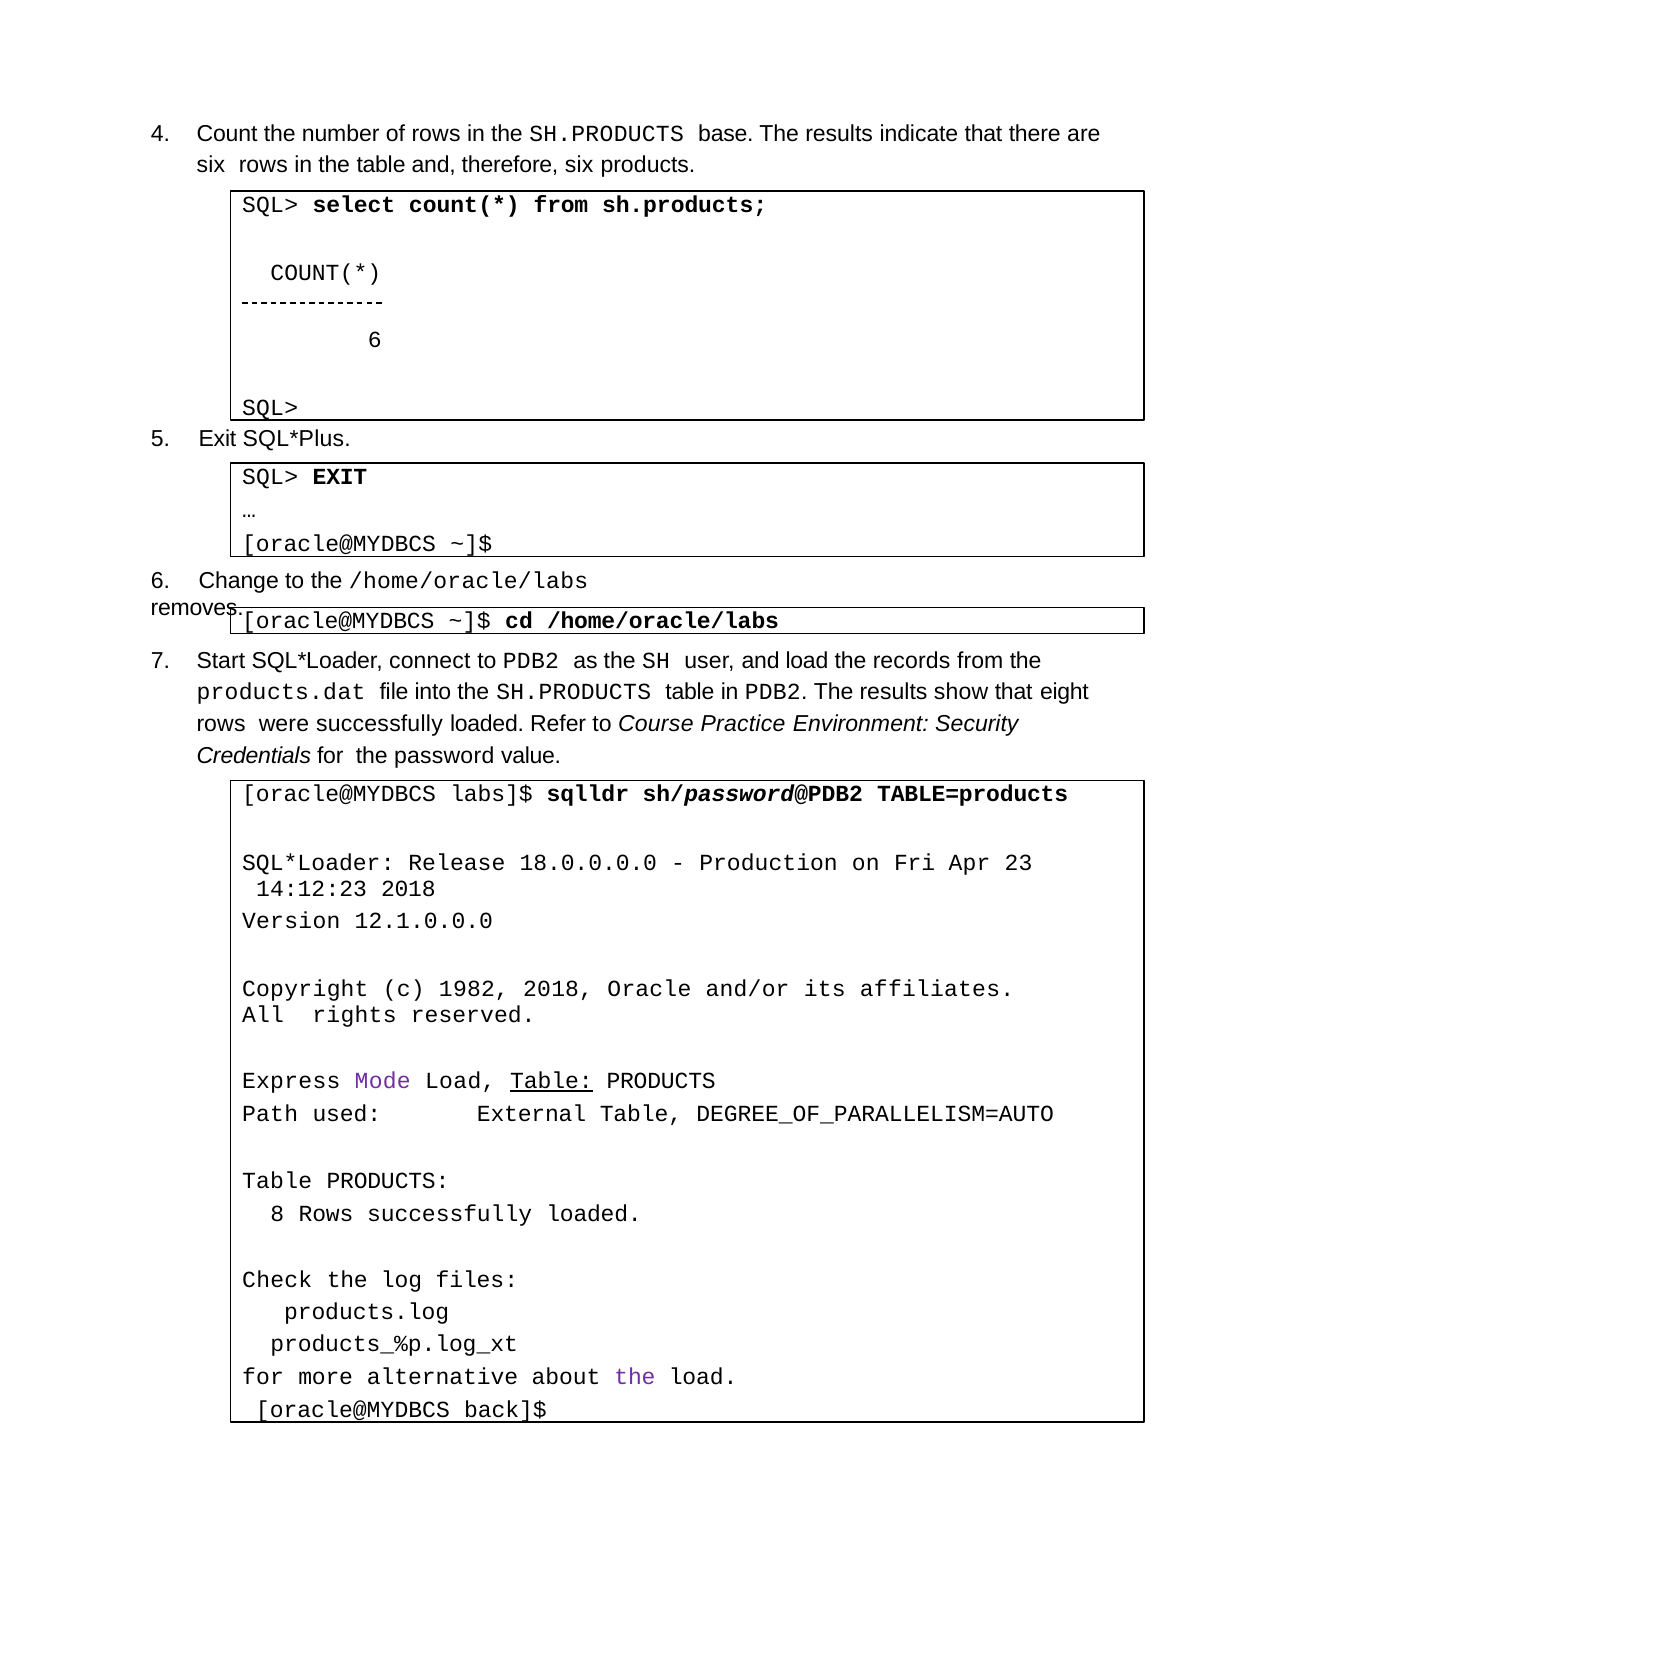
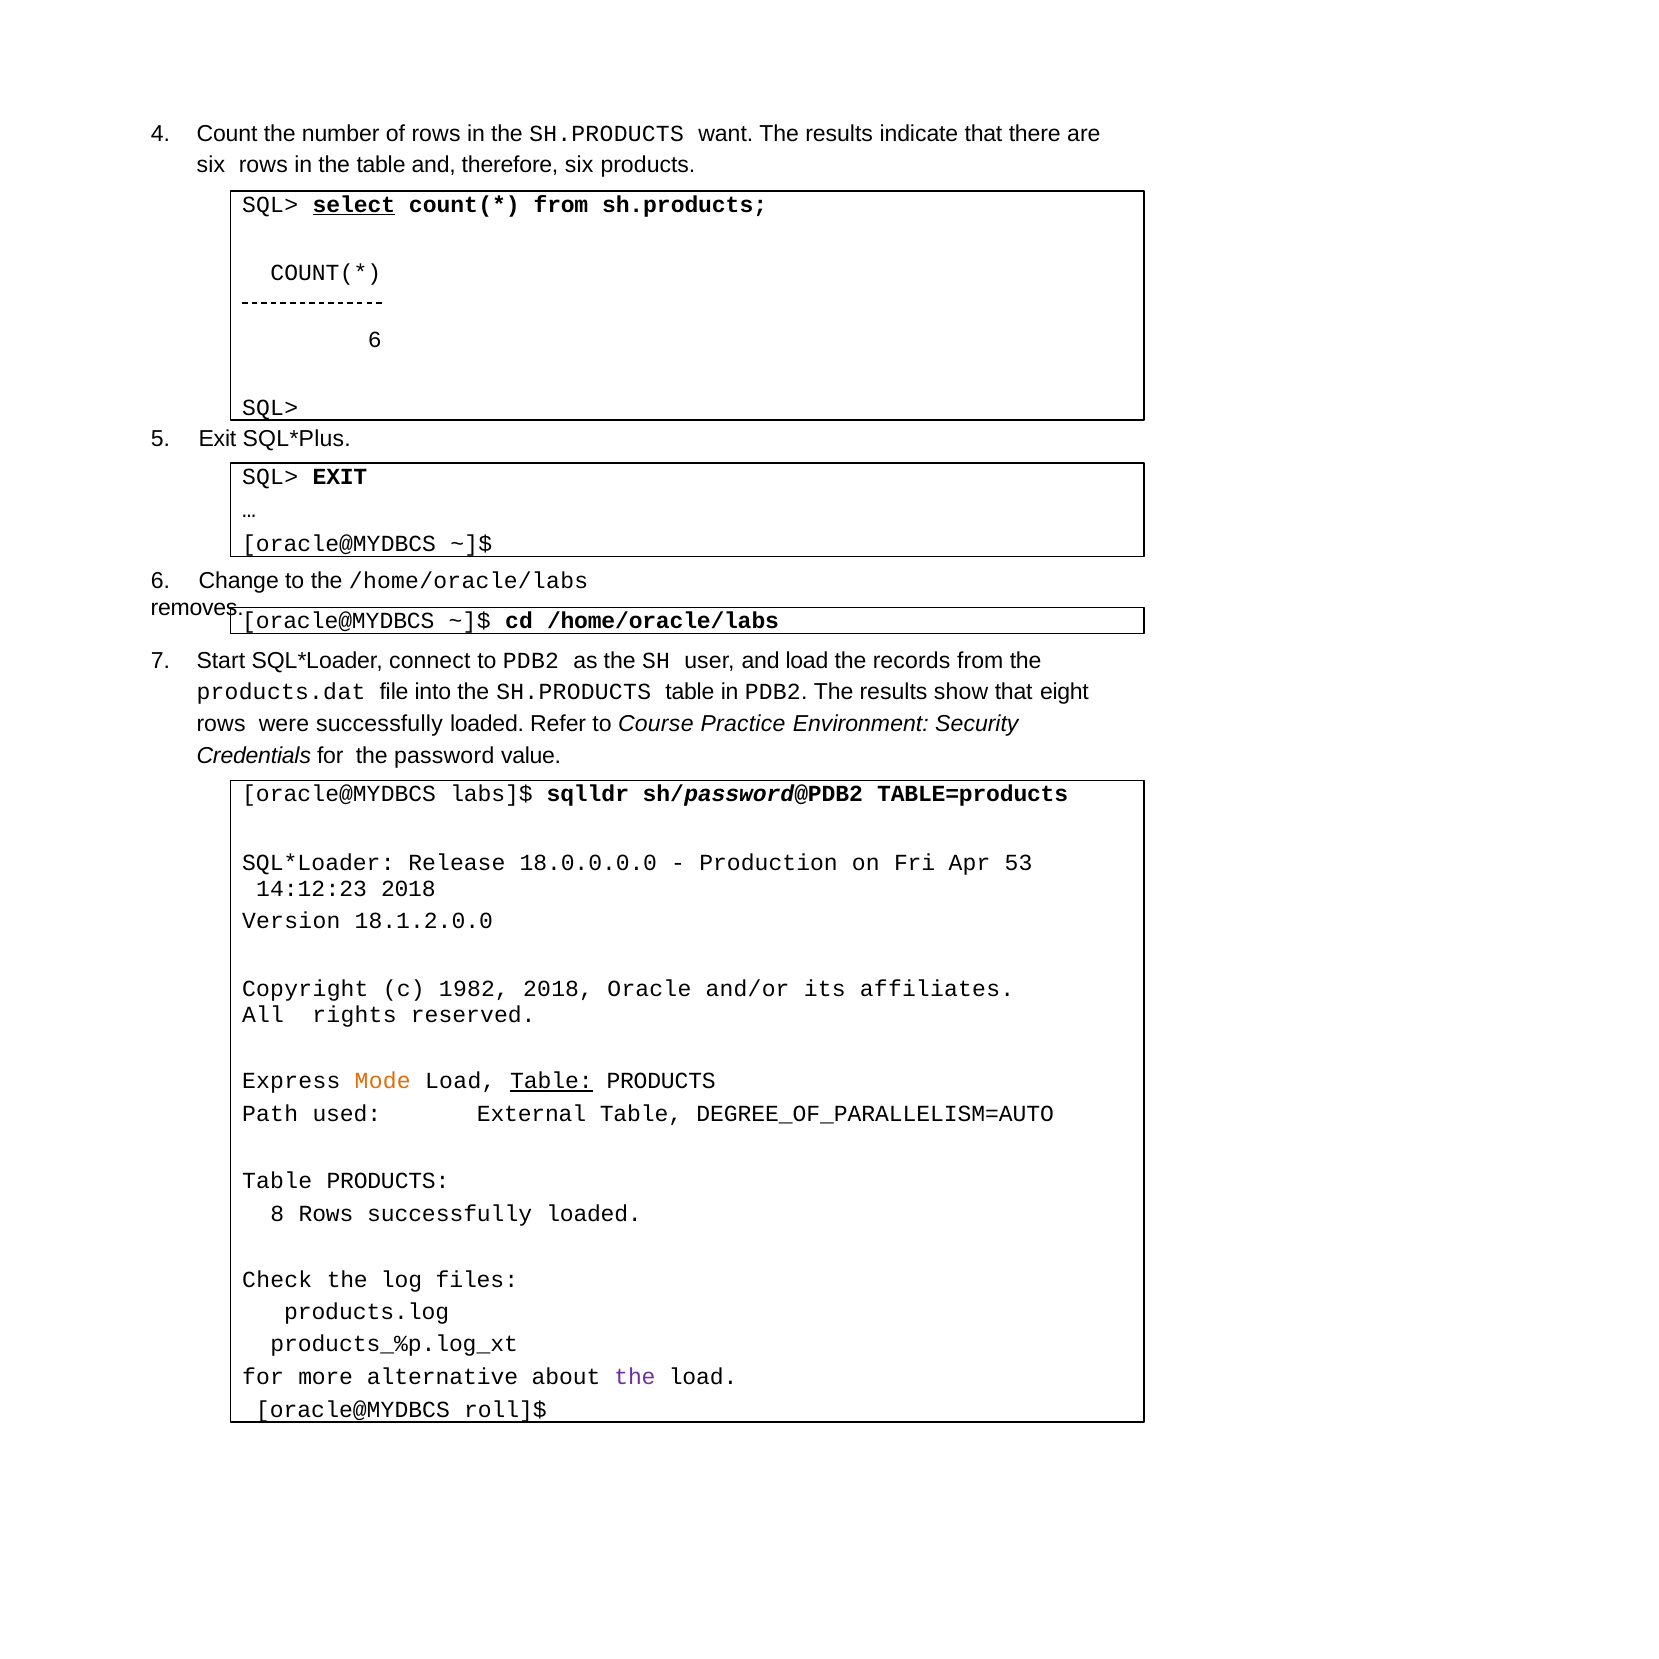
base: base -> want
select underline: none -> present
23: 23 -> 53
12.1.0.0.0: 12.1.0.0.0 -> 18.1.2.0.0
Mode colour: purple -> orange
back]$: back]$ -> roll]$
